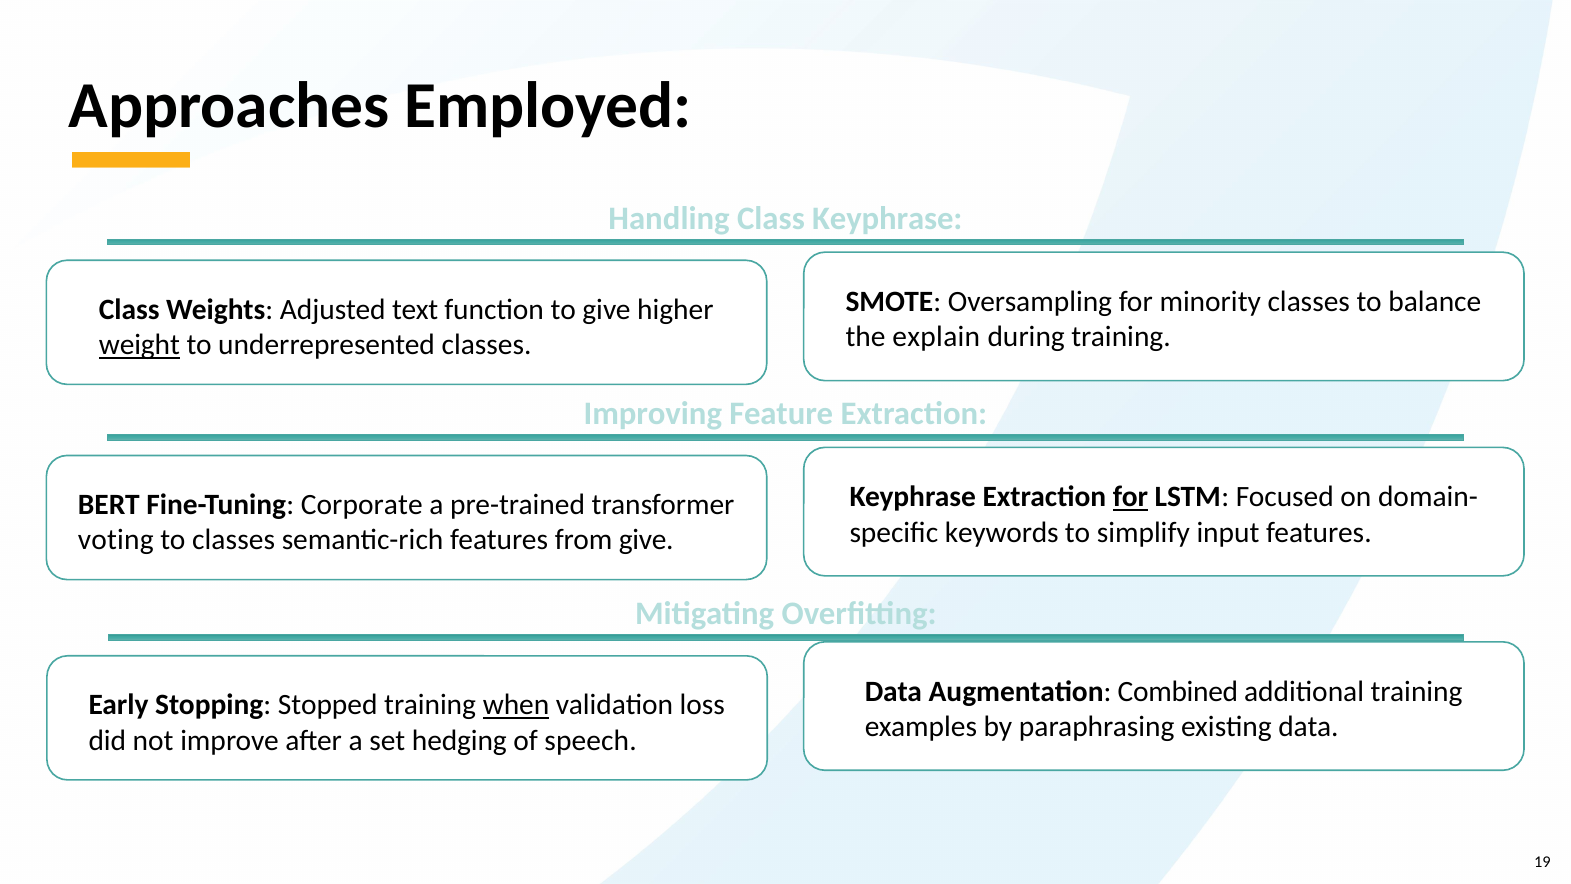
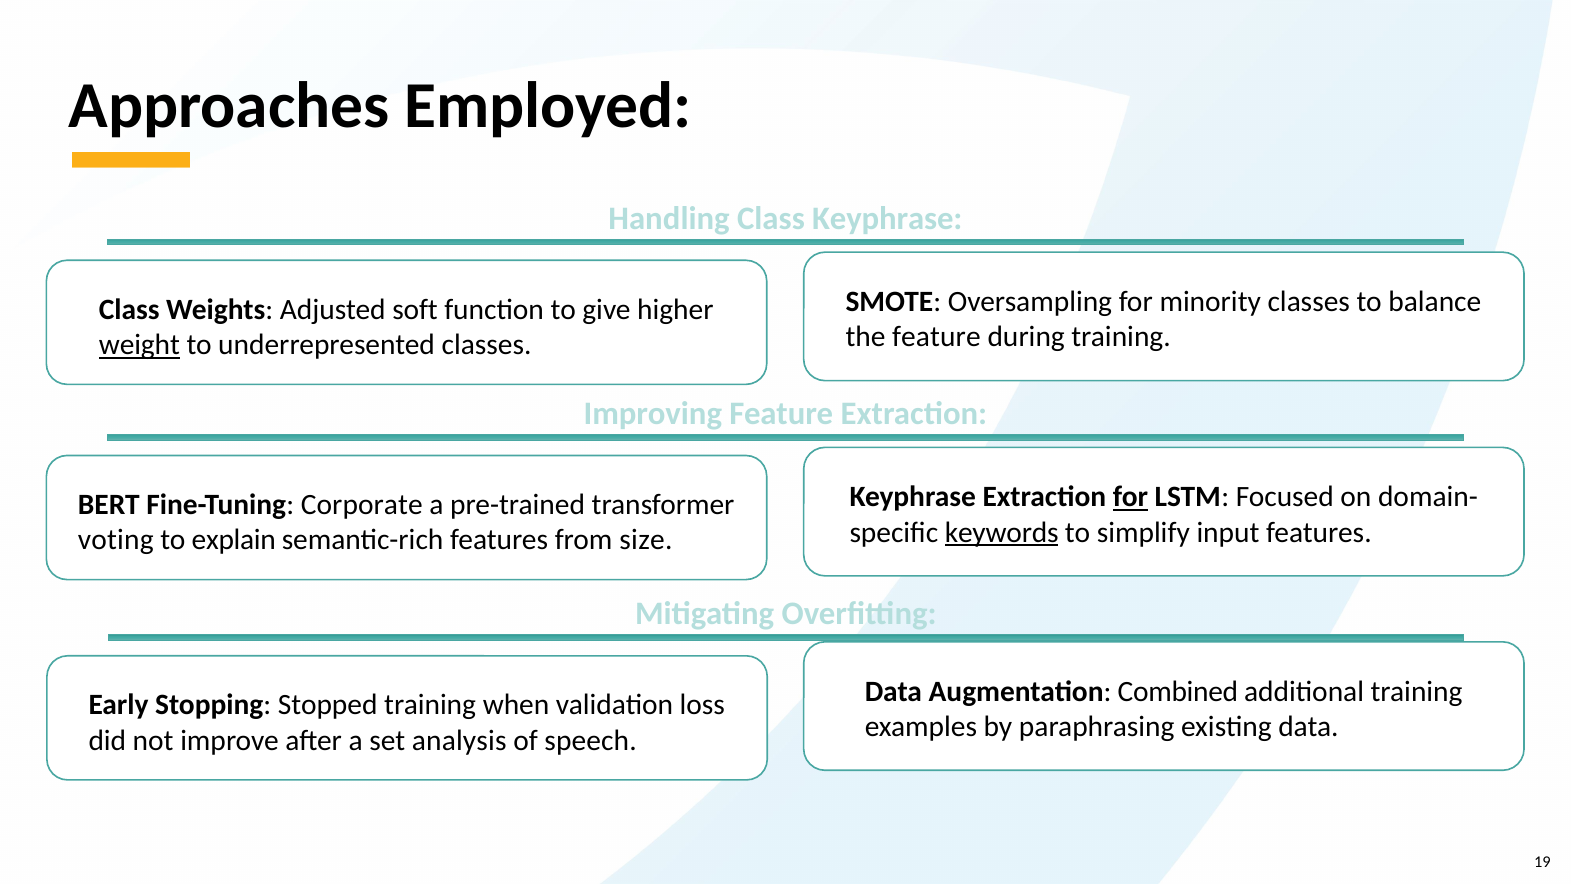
text: text -> soft
the explain: explain -> feature
keywords underline: none -> present
to classes: classes -> explain
from give: give -> size
when underline: present -> none
hedging: hedging -> analysis
